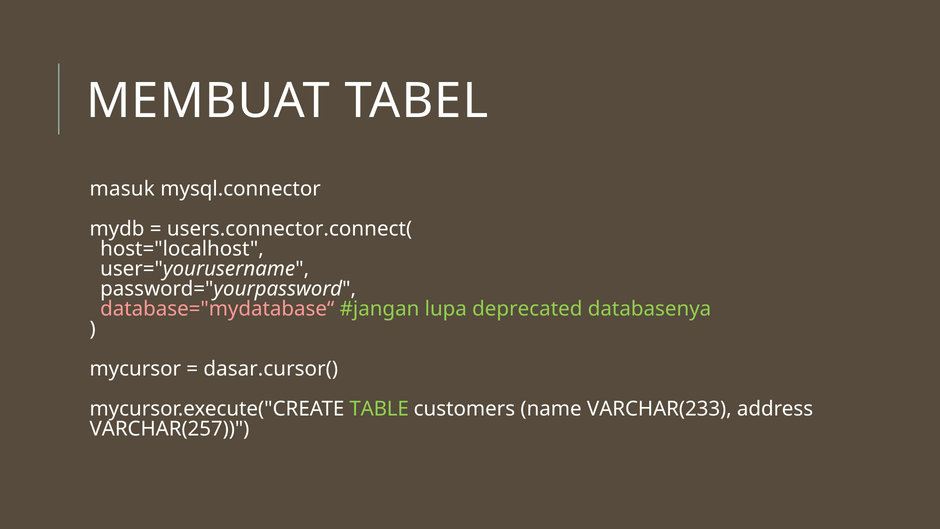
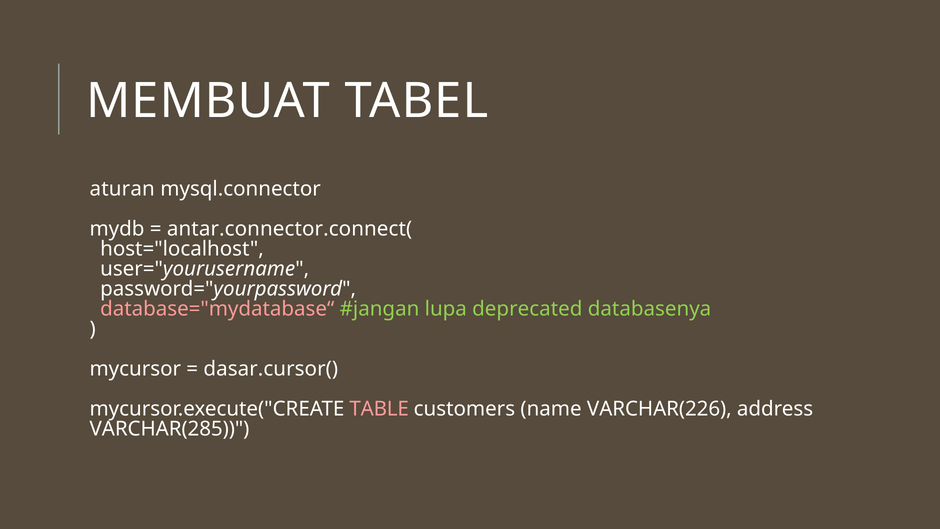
masuk: masuk -> aturan
users.connector.connect(: users.connector.connect( -> antar.connector.connect(
TABLE colour: light green -> pink
VARCHAR(233: VARCHAR(233 -> VARCHAR(226
VARCHAR(257: VARCHAR(257 -> VARCHAR(285
